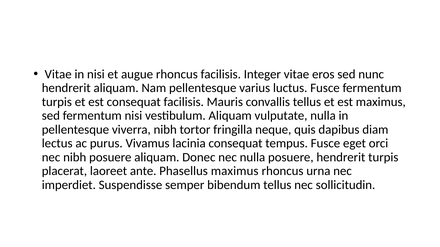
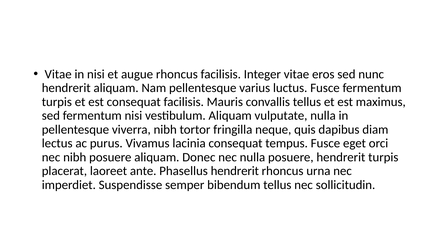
Phasellus maximus: maximus -> hendrerit
